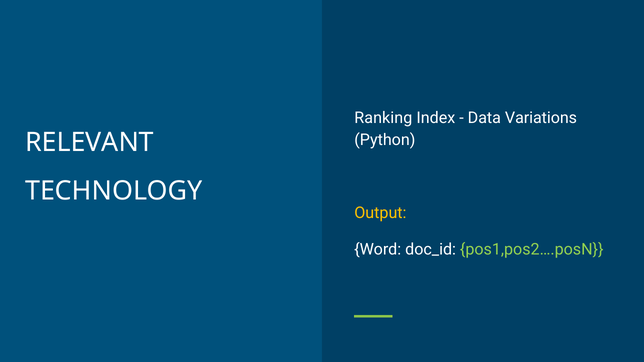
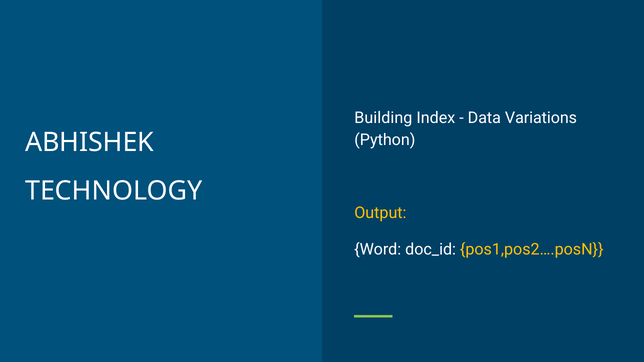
Ranking: Ranking -> Building
RELEVANT: RELEVANT -> ABHISHEK
pos1,pos2….posN colour: light green -> yellow
